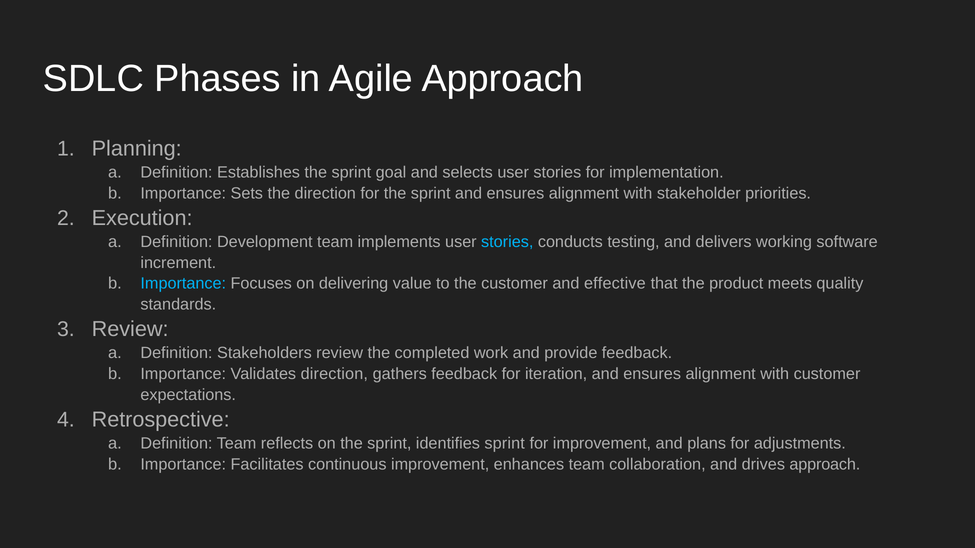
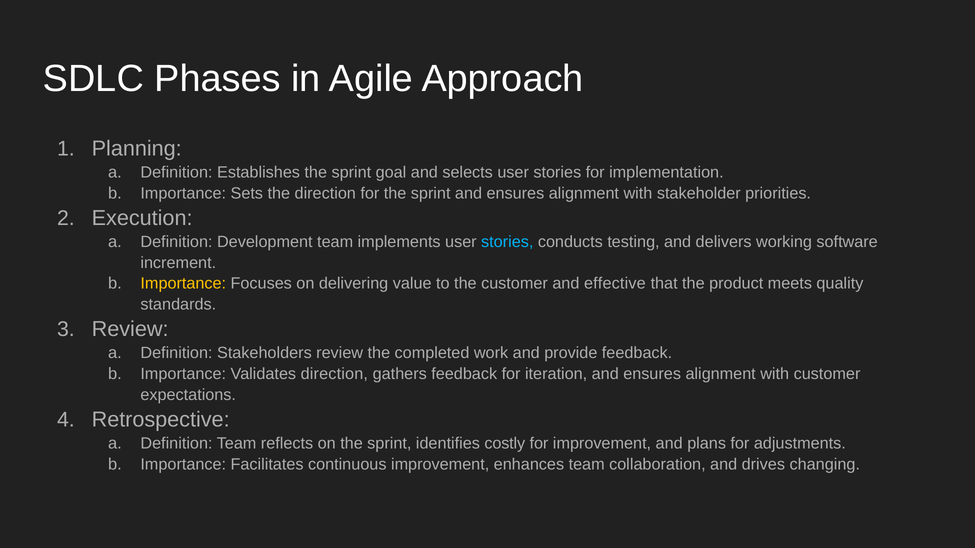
Importance at (183, 284) colour: light blue -> yellow
identifies sprint: sprint -> costly
drives approach: approach -> changing
